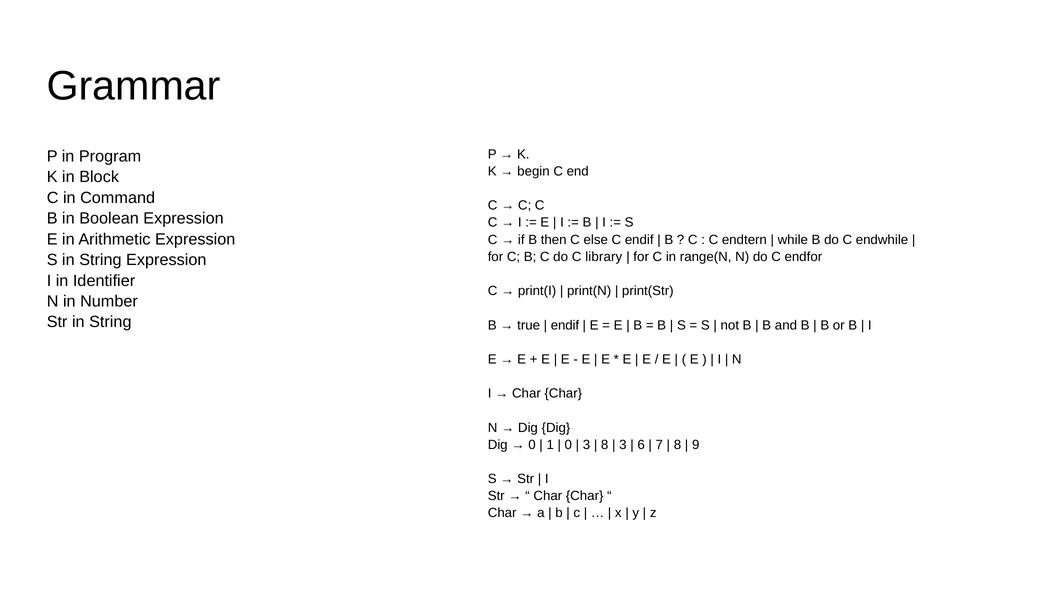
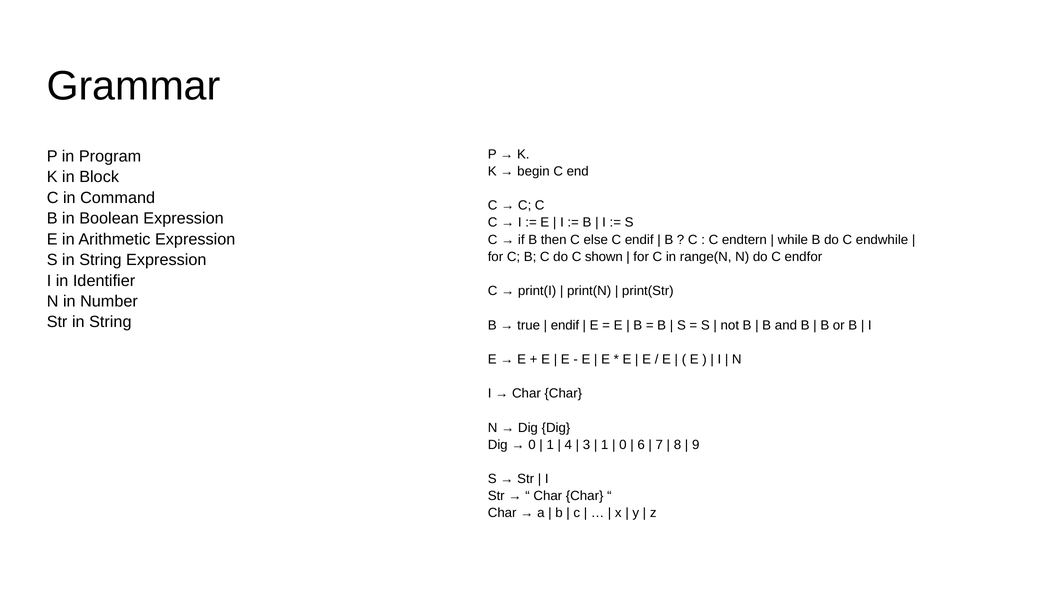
library: library -> shown
0 at (568, 445): 0 -> 4
8 at (605, 445): 8 -> 1
3 at (623, 445): 3 -> 0
